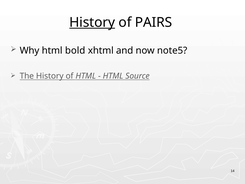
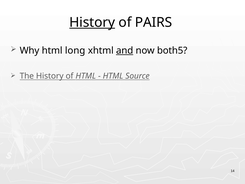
bold: bold -> long
and underline: none -> present
note5: note5 -> both5
